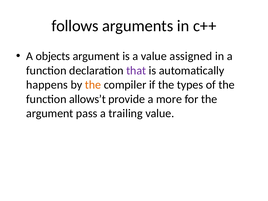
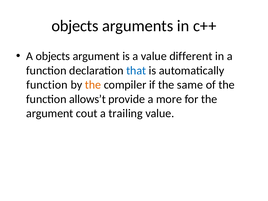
follows at (75, 26): follows -> objects
assigned: assigned -> different
that colour: purple -> blue
happens at (47, 85): happens -> function
types: types -> same
pass: pass -> cout
